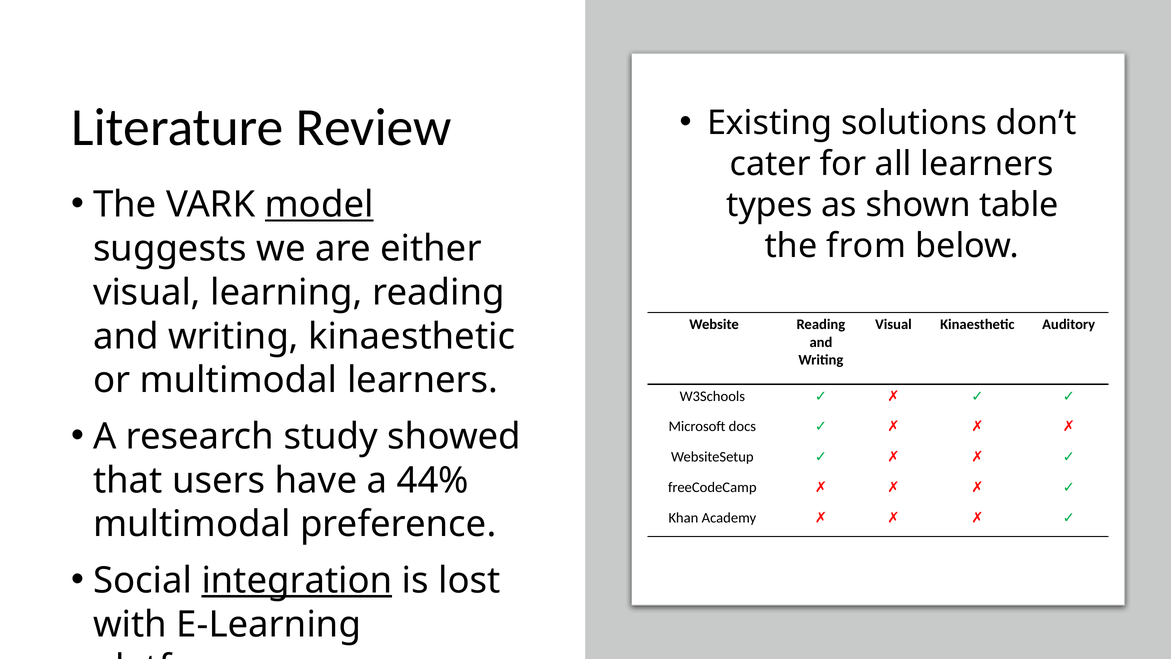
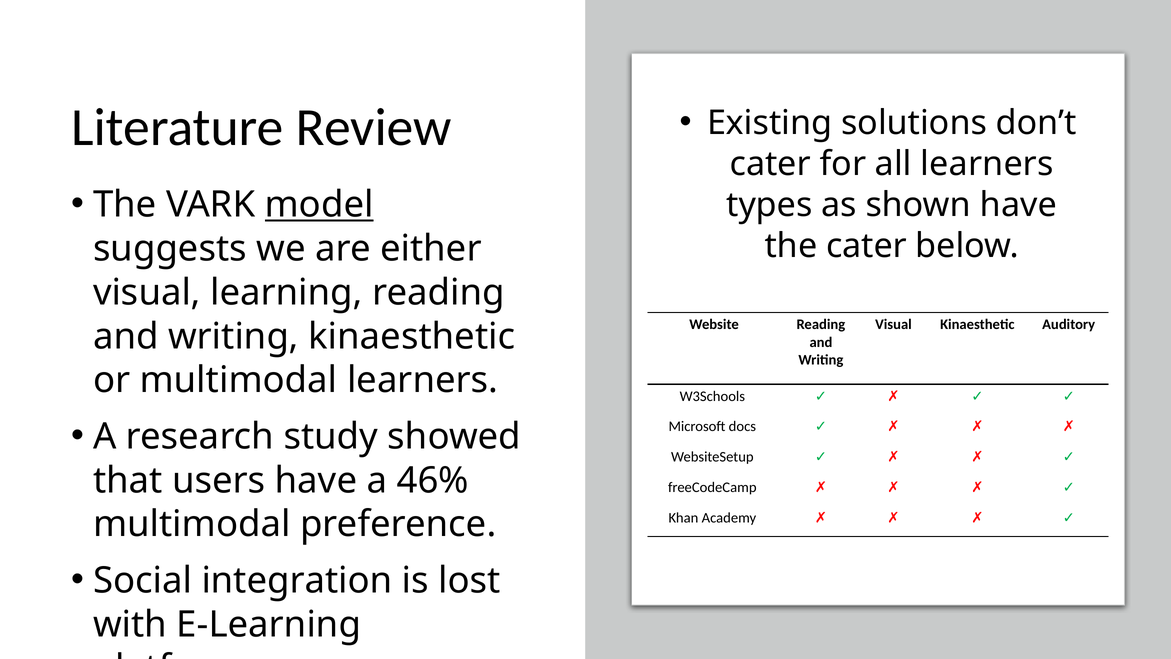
shown table: table -> have
the from: from -> cater
44%: 44% -> 46%
integration underline: present -> none
